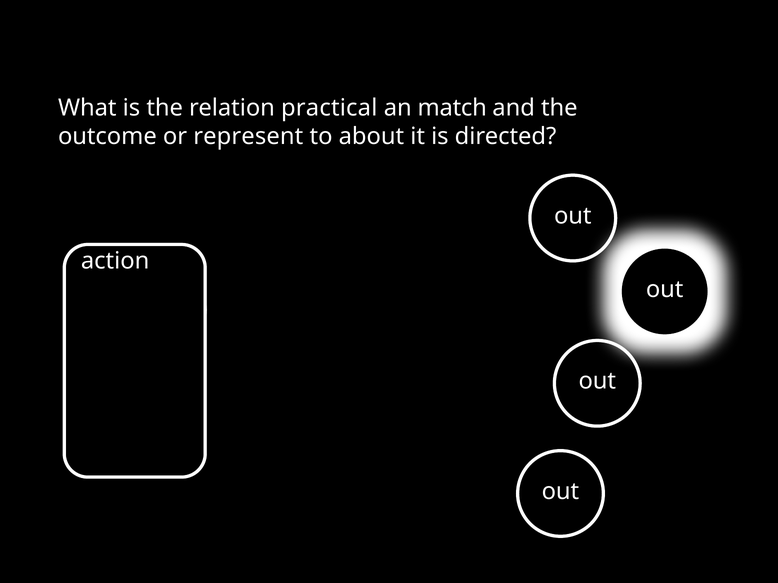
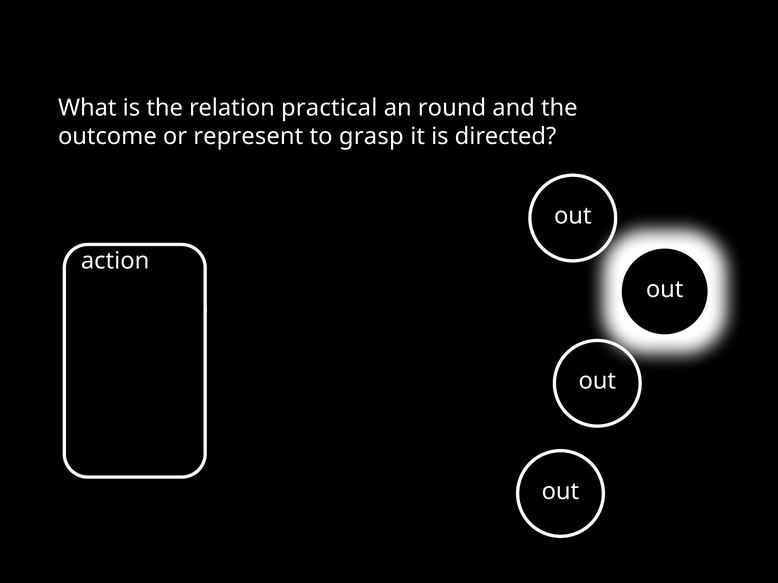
match: match -> round
about: about -> grasp
